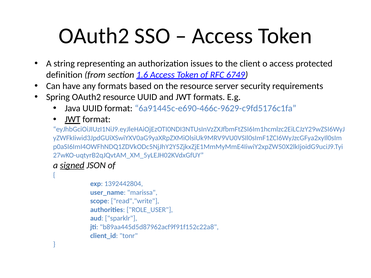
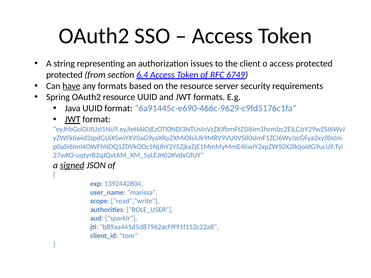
definition at (64, 75): definition -> protected
1.6: 1.6 -> 6.4
have underline: none -> present
